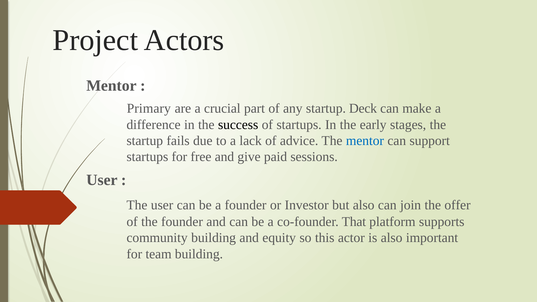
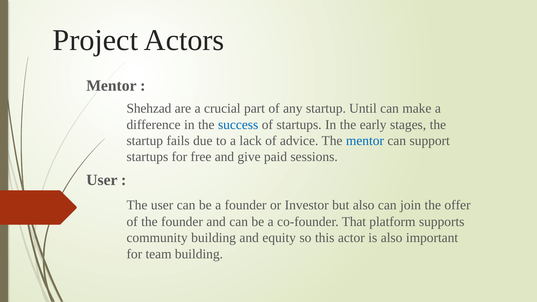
Primary: Primary -> Shehzad
Deck: Deck -> Until
success colour: black -> blue
